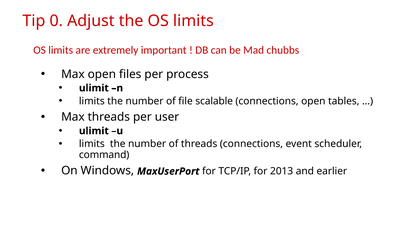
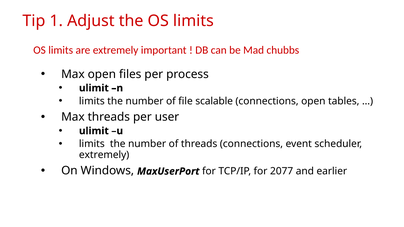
0: 0 -> 1
command at (104, 155): command -> extremely
2013: 2013 -> 2077
